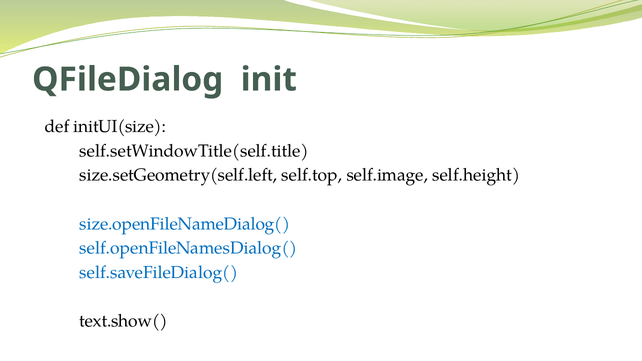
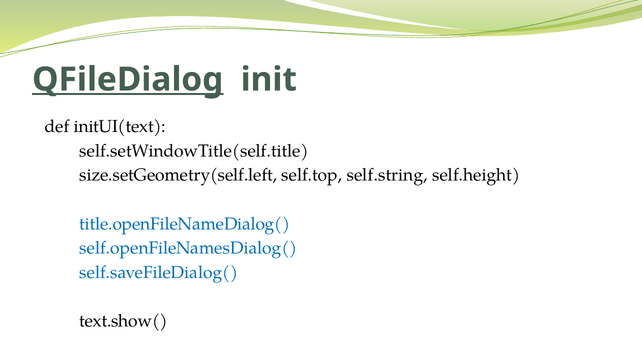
QFileDialog underline: none -> present
initUI(size: initUI(size -> initUI(text
self.image: self.image -> self.string
size.openFileNameDialog(: size.openFileNameDialog( -> title.openFileNameDialog(
